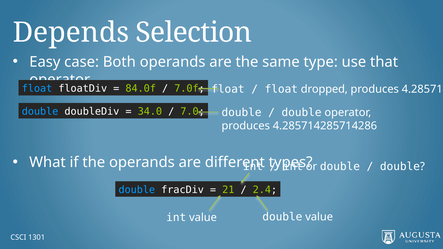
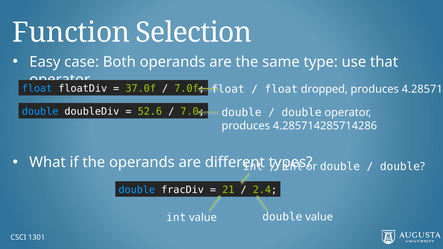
Depends: Depends -> Function
84.0f: 84.0f -> 37.0f
34.0: 34.0 -> 52.6
